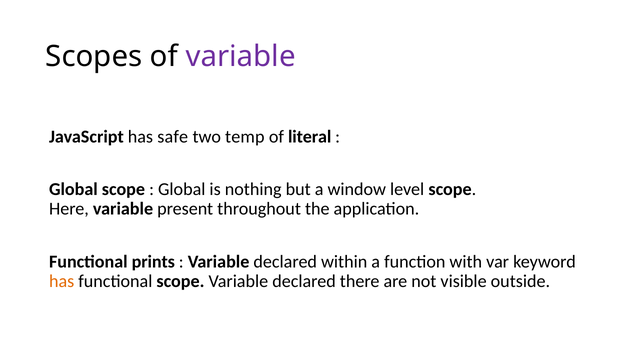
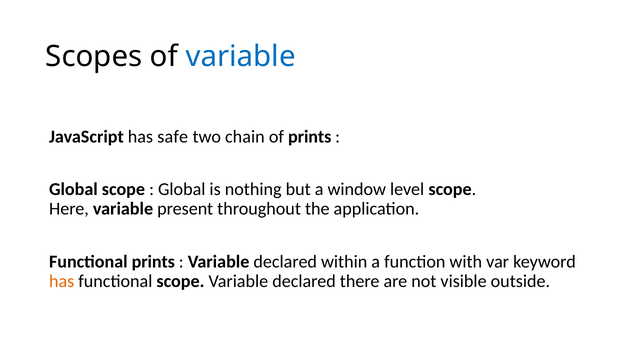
variable at (241, 57) colour: purple -> blue
temp: temp -> chain
of literal: literal -> prints
